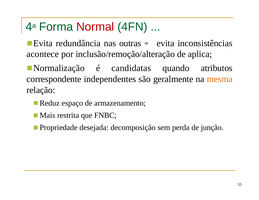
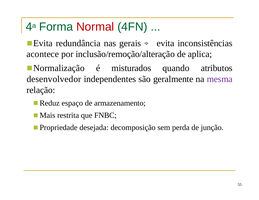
outras: outras -> gerais
candidatas: candidatas -> misturados
correspondente: correspondente -> desenvolvedor
mesma colour: orange -> purple
